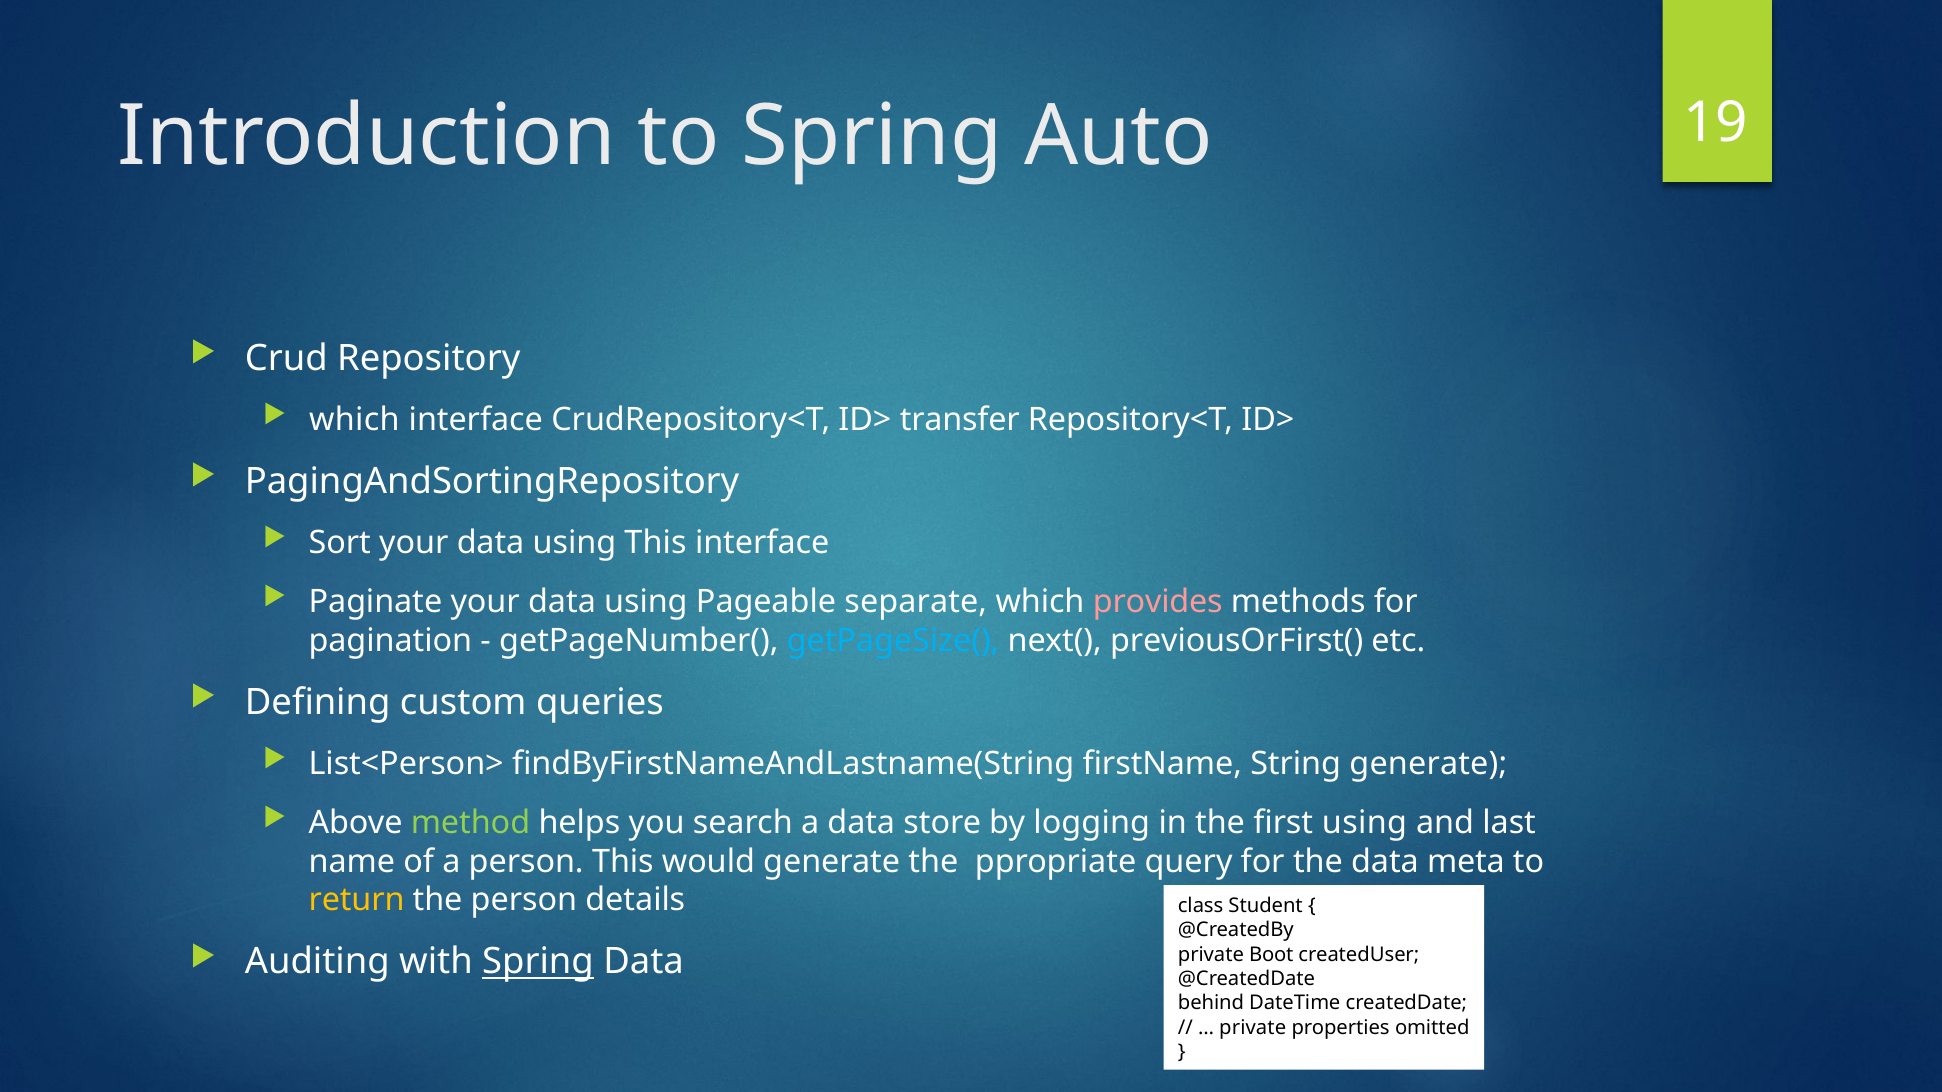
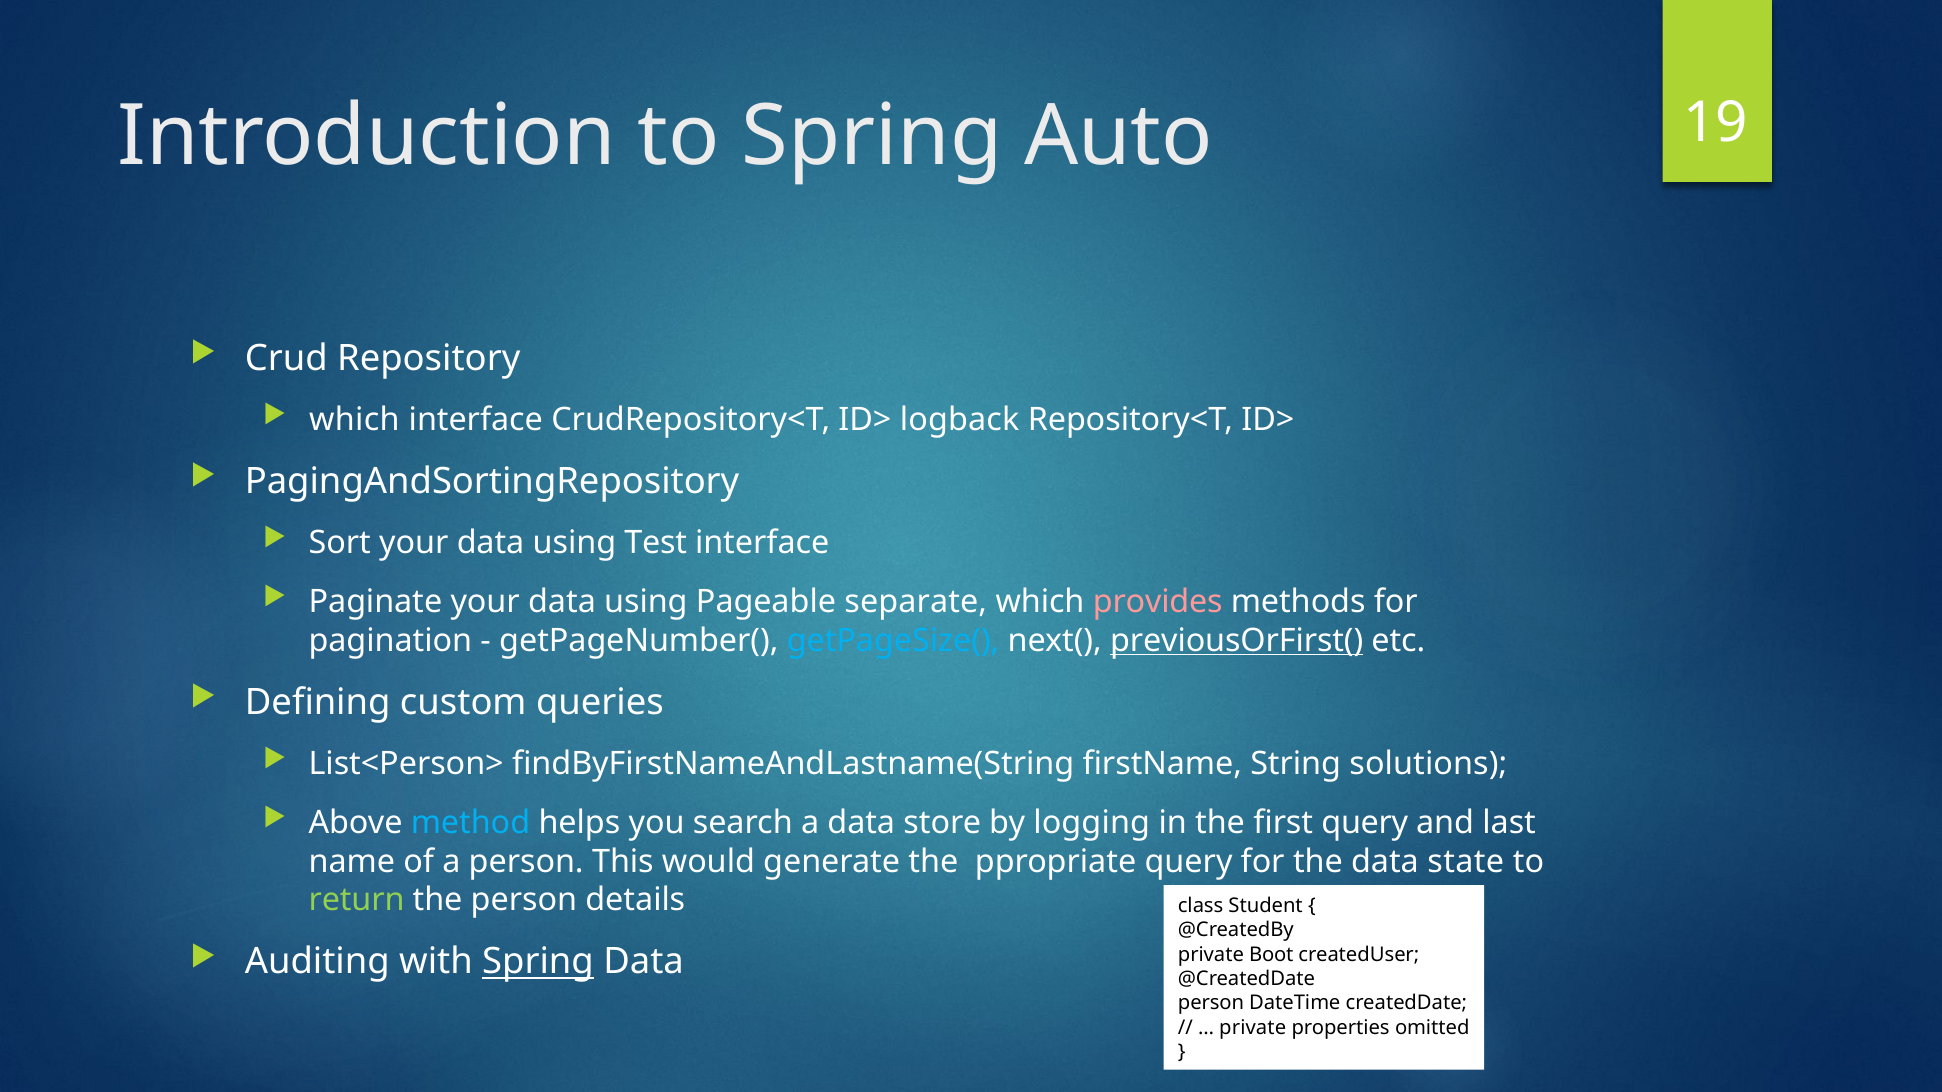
transfer: transfer -> logback
using This: This -> Test
previousOrFirst( underline: none -> present
String generate: generate -> solutions
method colour: light green -> light blue
first using: using -> query
meta: meta -> state
return colour: yellow -> light green
behind at (1211, 1004): behind -> person
